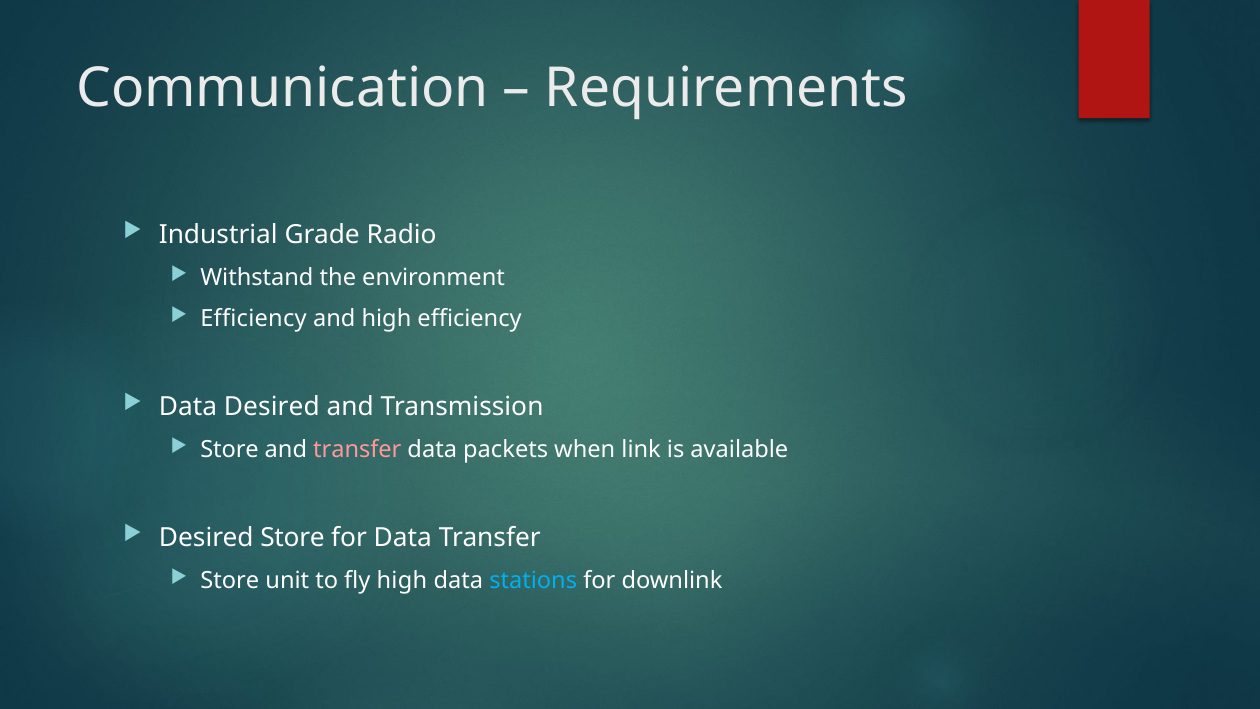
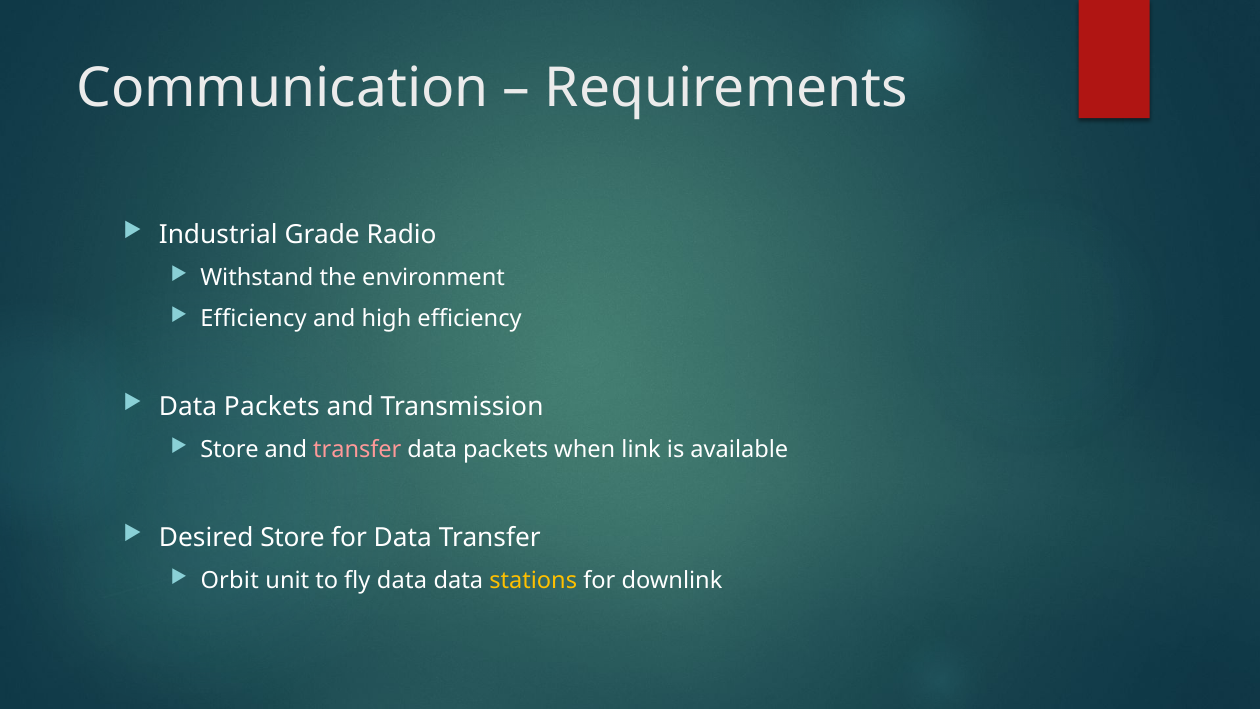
Desired at (272, 407): Desired -> Packets
Store at (230, 580): Store -> Orbit
fly high: high -> data
stations colour: light blue -> yellow
